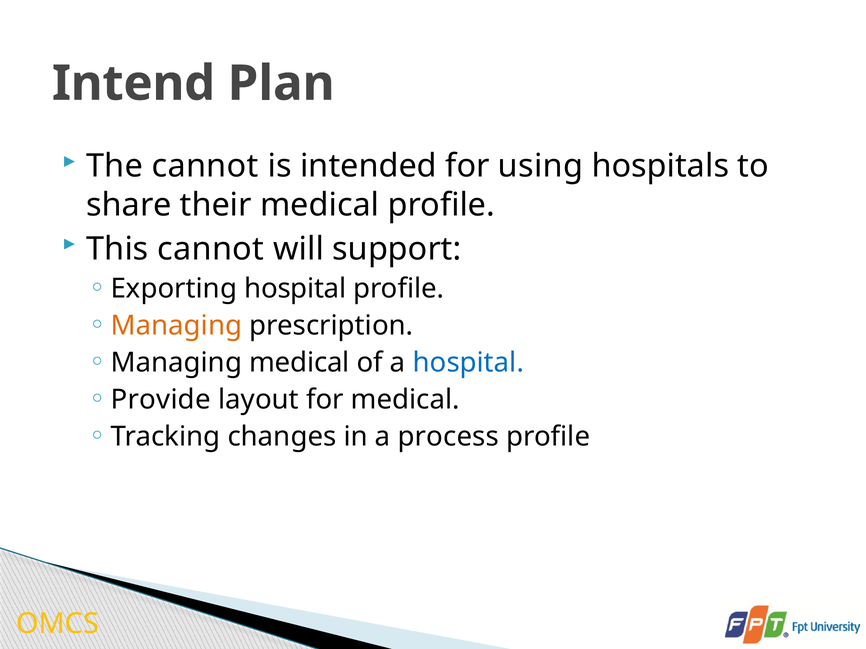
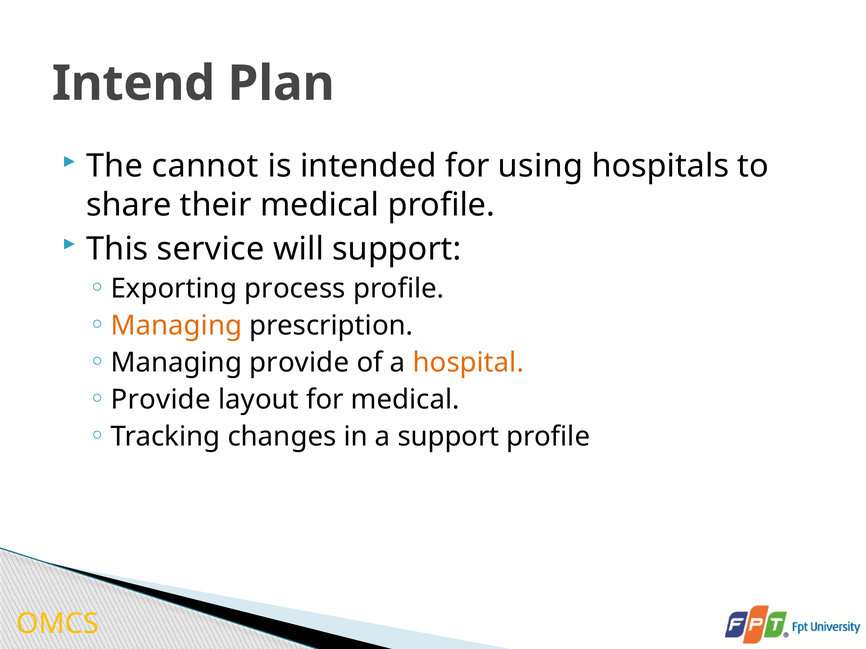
This cannot: cannot -> service
Exporting hospital: hospital -> process
Managing medical: medical -> provide
hospital at (468, 363) colour: blue -> orange
a process: process -> support
